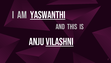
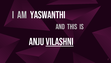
yaswanthi underline: present -> none
